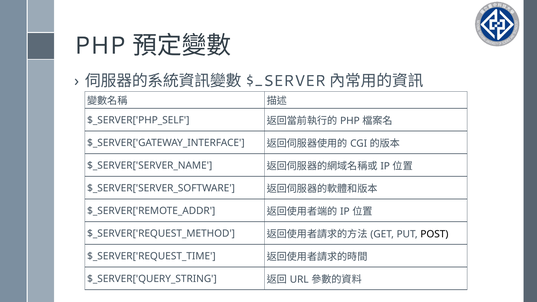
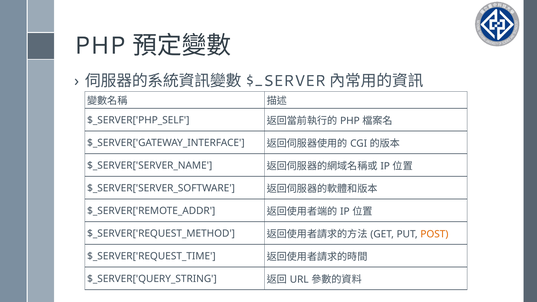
POST colour: black -> orange
